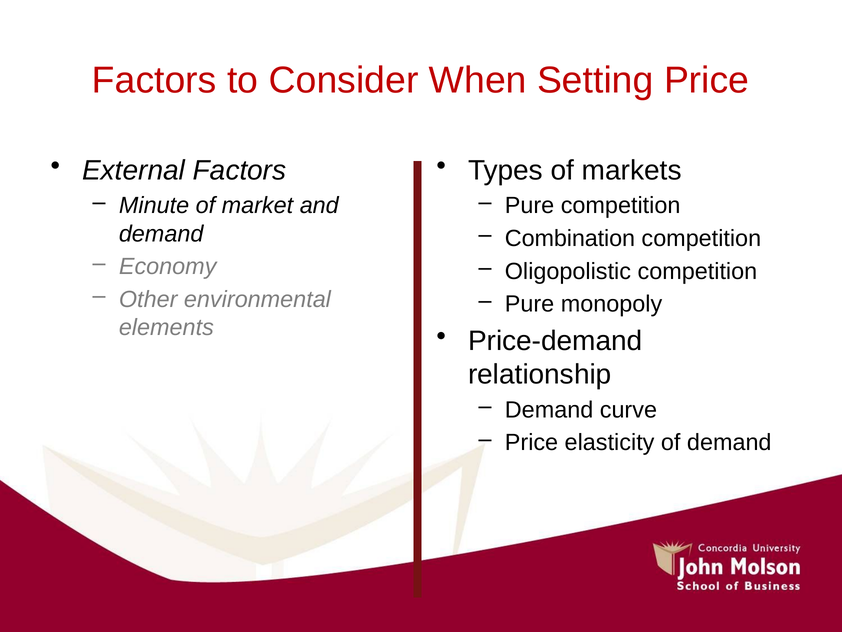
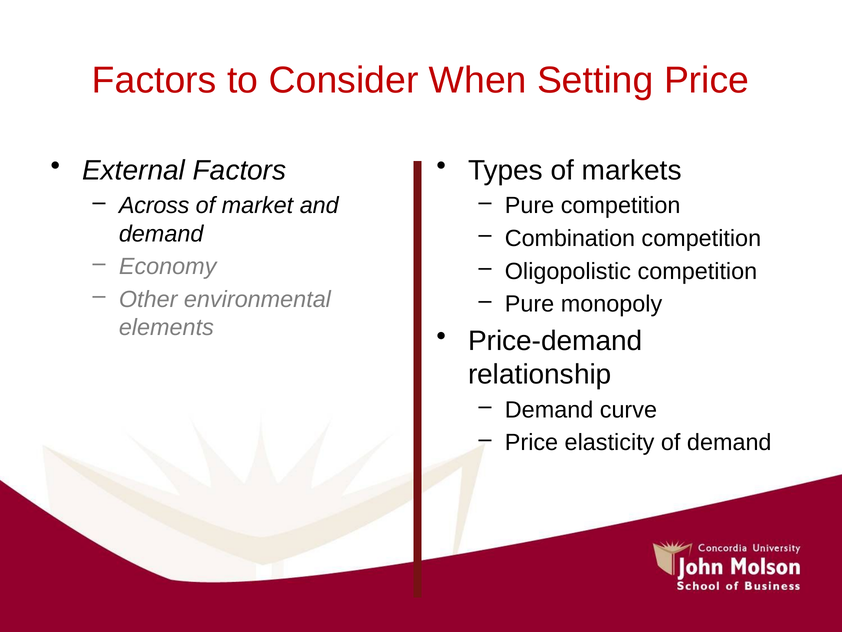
Minute: Minute -> Across
